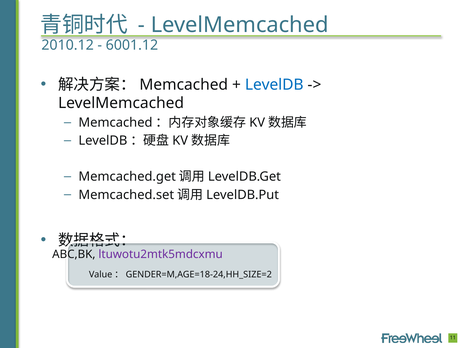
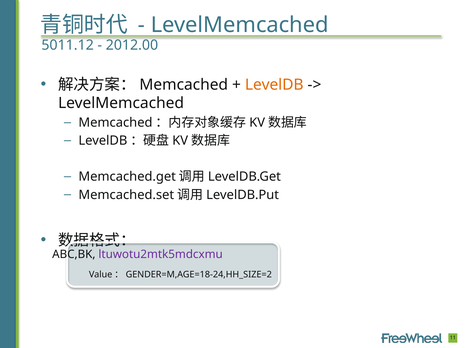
2010.12: 2010.12 -> 5011.12
6001.12: 6001.12 -> 2012.00
LevelDB at (274, 85) colour: blue -> orange
